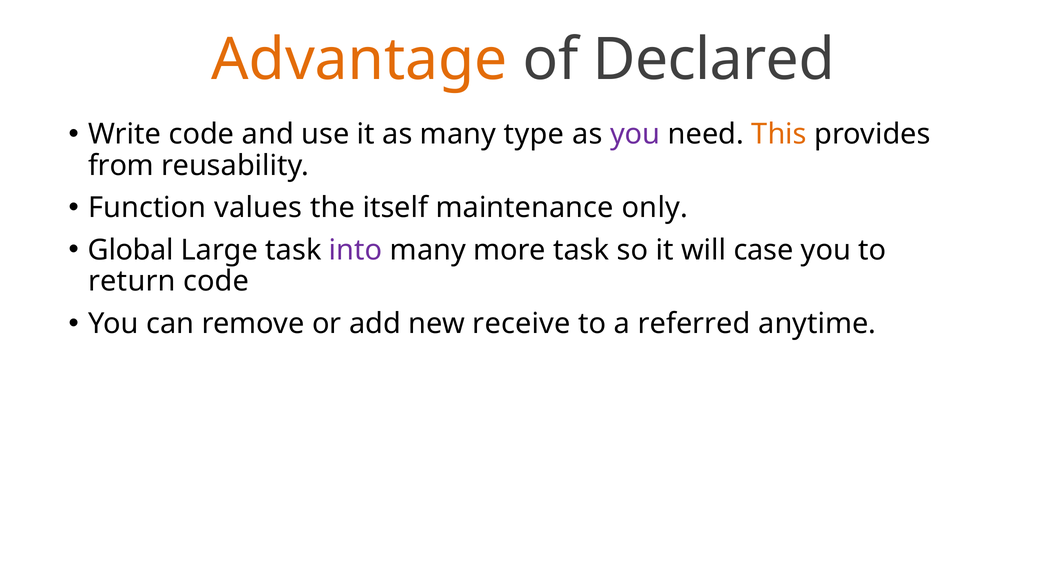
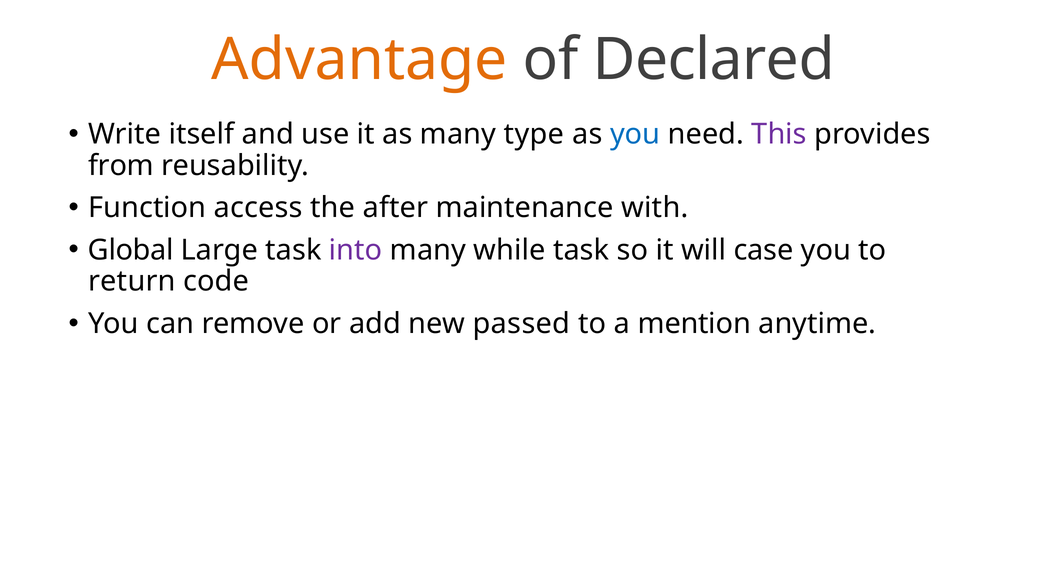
Write code: code -> itself
you at (635, 134) colour: purple -> blue
This colour: orange -> purple
values: values -> access
itself: itself -> after
only: only -> with
more: more -> while
receive: receive -> passed
referred: referred -> mention
